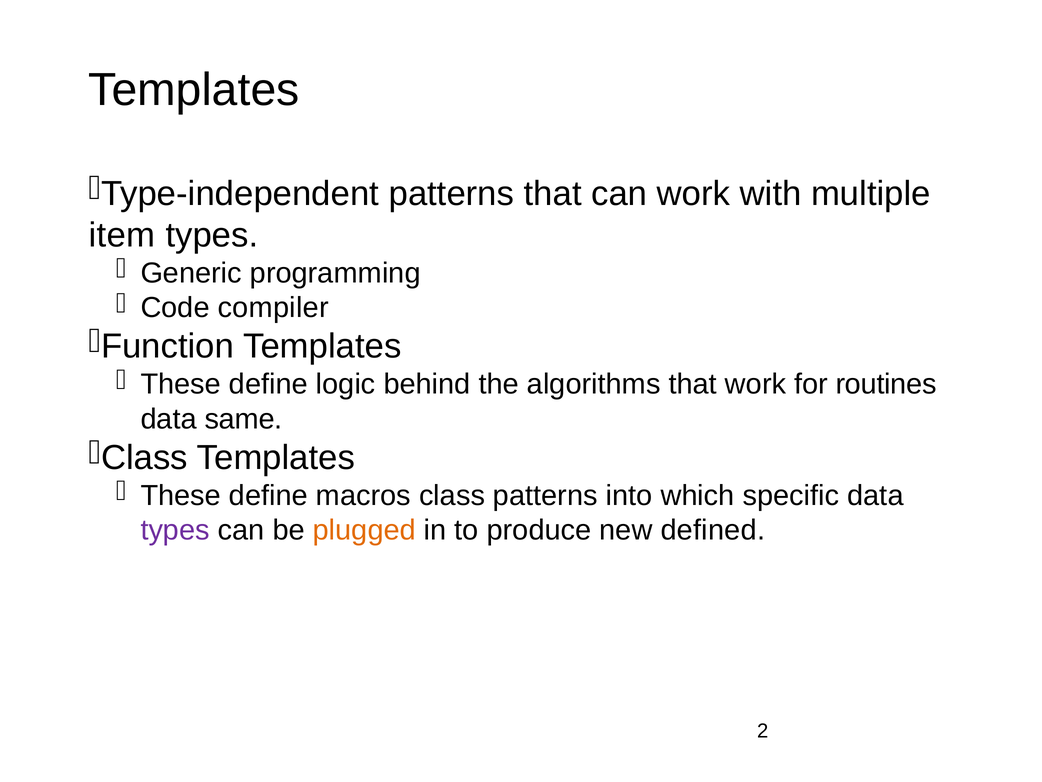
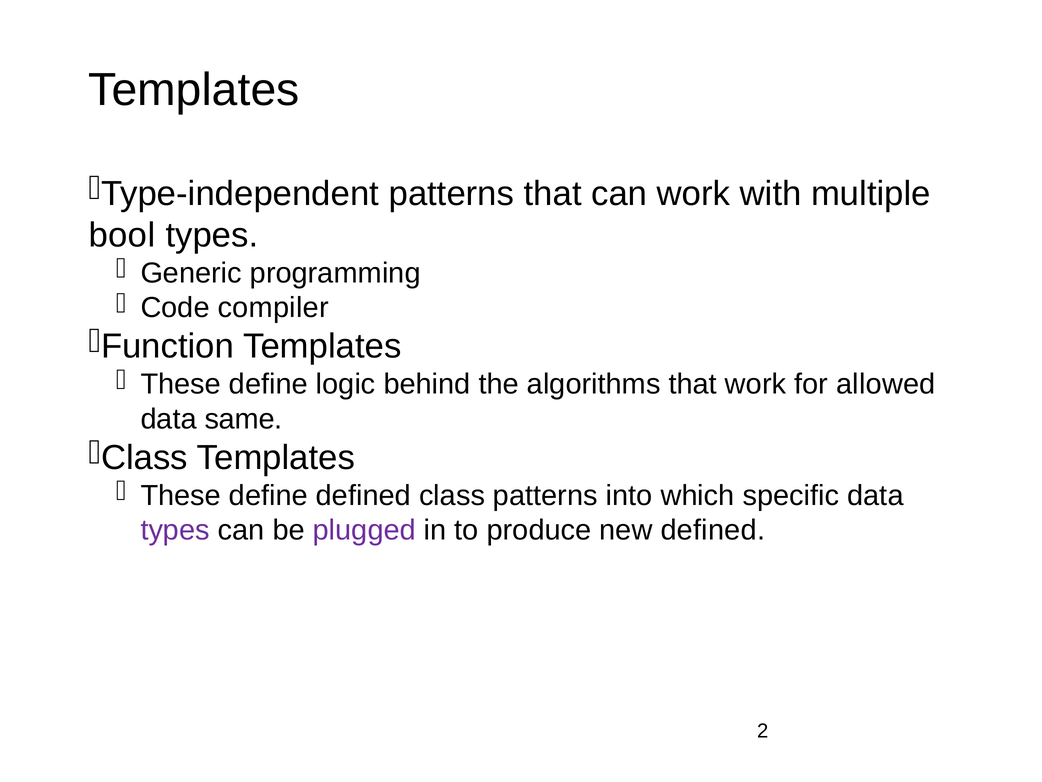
item: item -> bool
routines: routines -> allowed
define macros: macros -> defined
plugged colour: orange -> purple
